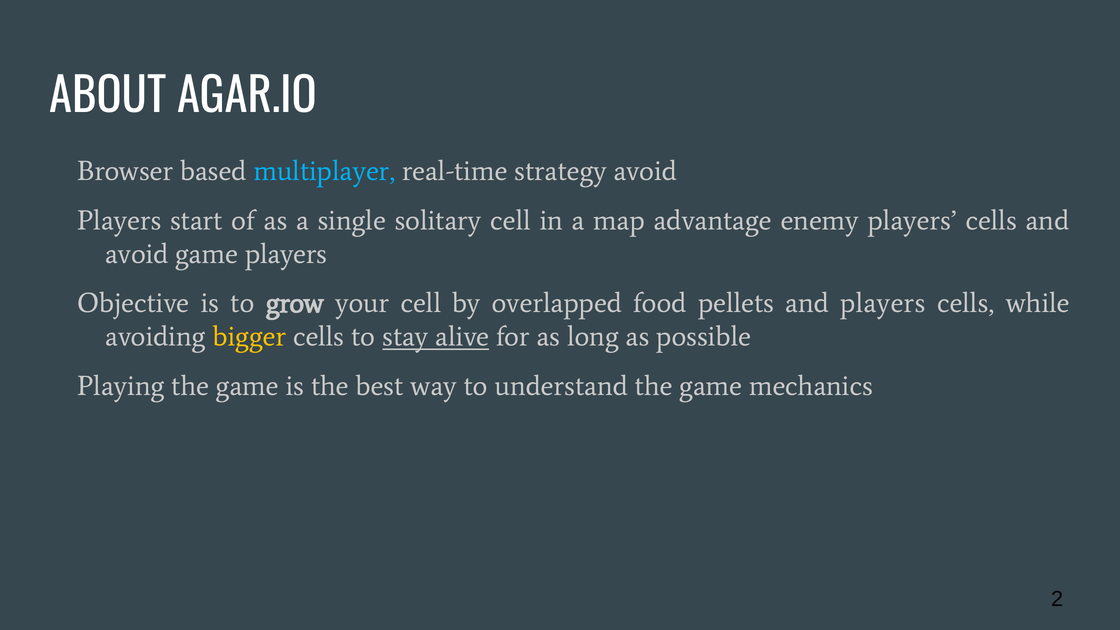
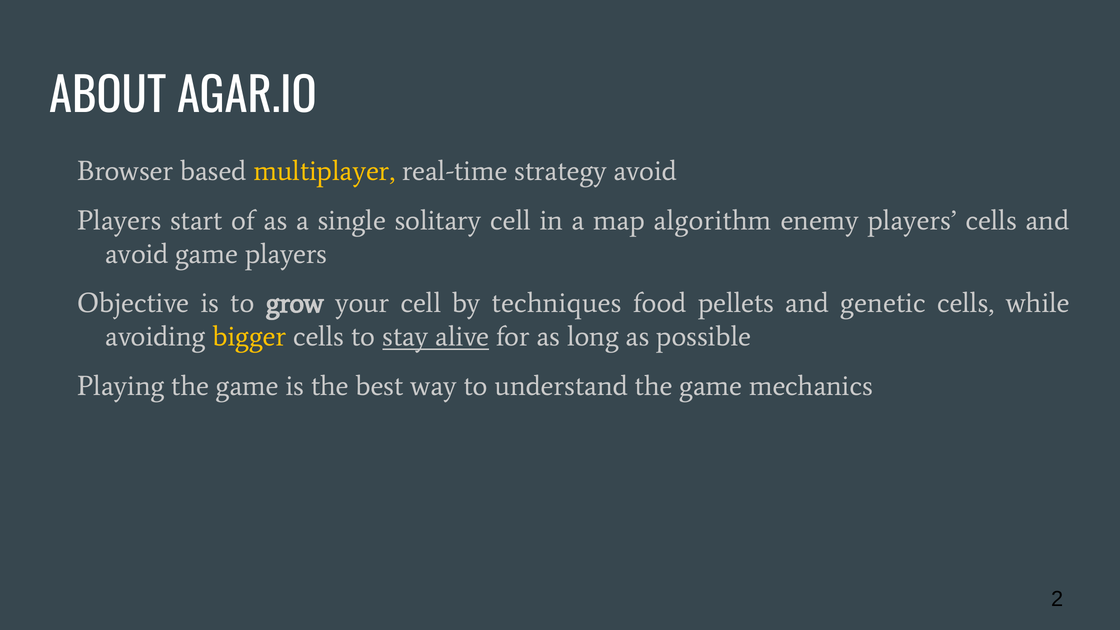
multiplayer colour: light blue -> yellow
advantage: advantage -> algorithm
overlapped: overlapped -> techniques
and players: players -> genetic
